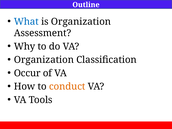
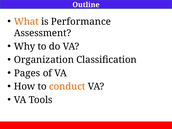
What colour: blue -> orange
is Organization: Organization -> Performance
Occur: Occur -> Pages
